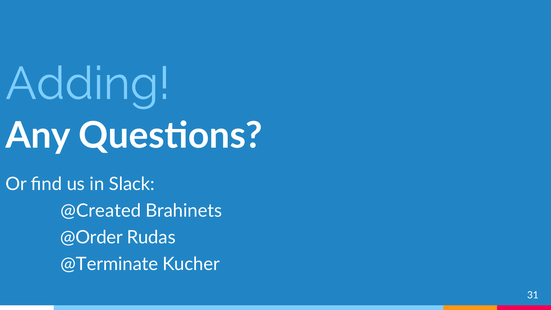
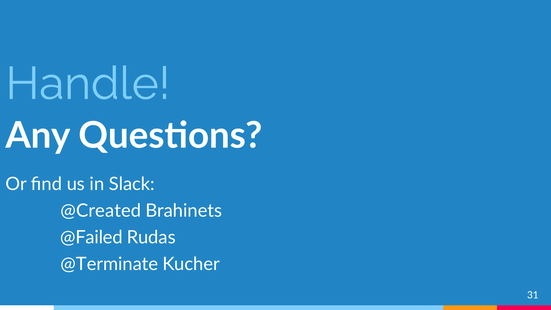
Adding: Adding -> Handle
@Order: @Order -> @Failed
